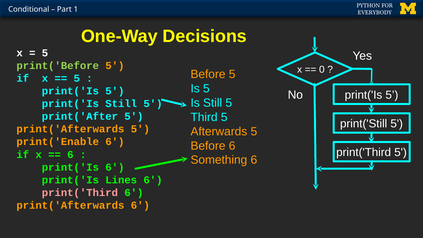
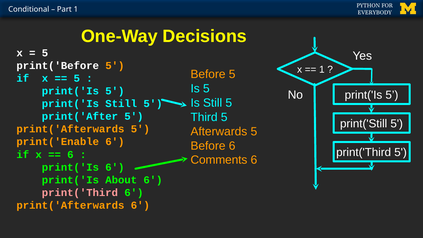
print('Before colour: light green -> white
0 at (322, 70): 0 -> 1
Something: Something -> Comments
Lines: Lines -> About
